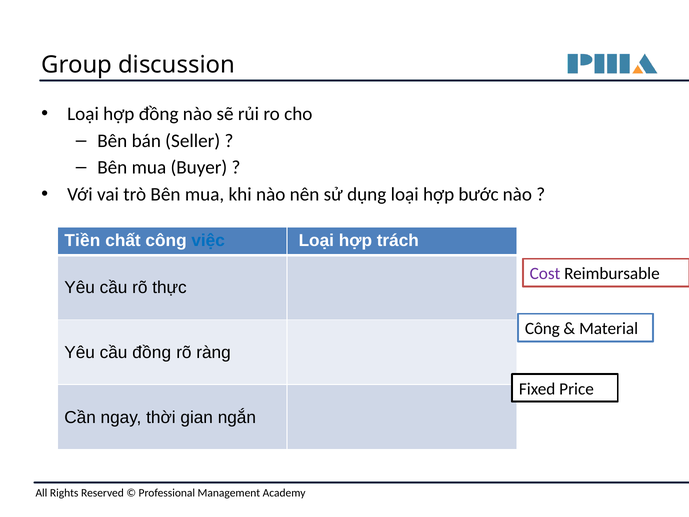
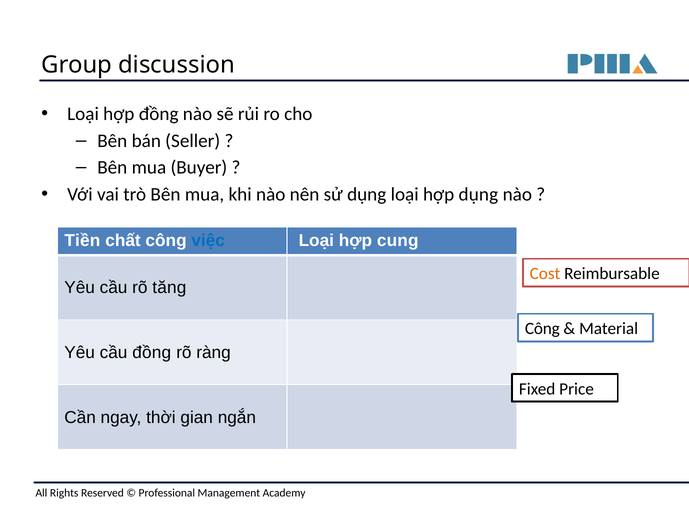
hợp bước: bước -> dụng
trách: trách -> cung
Cost colour: purple -> orange
thực: thực -> tăng
